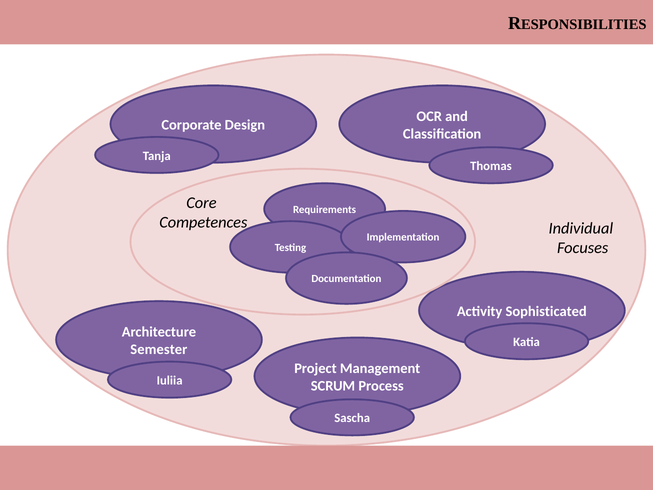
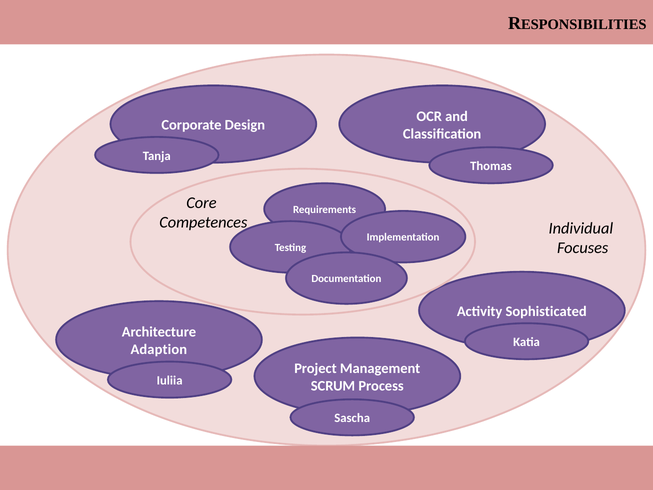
Semester: Semester -> Adaption
